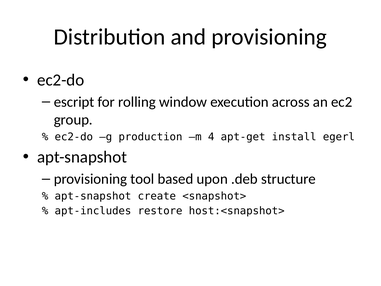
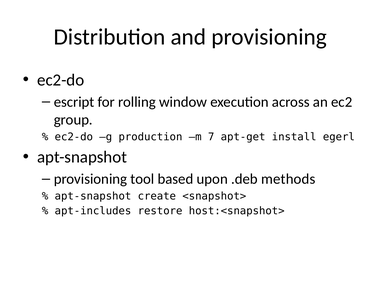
4: 4 -> 7
structure: structure -> methods
